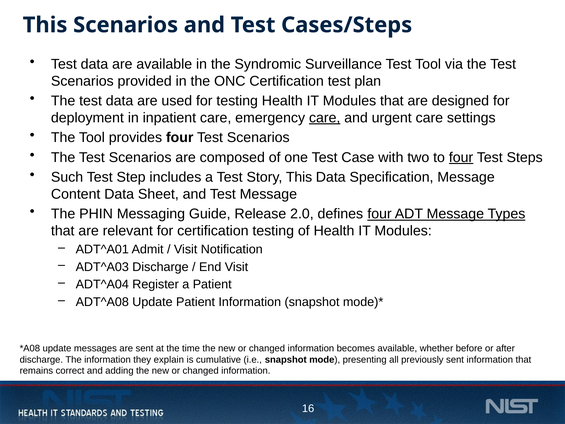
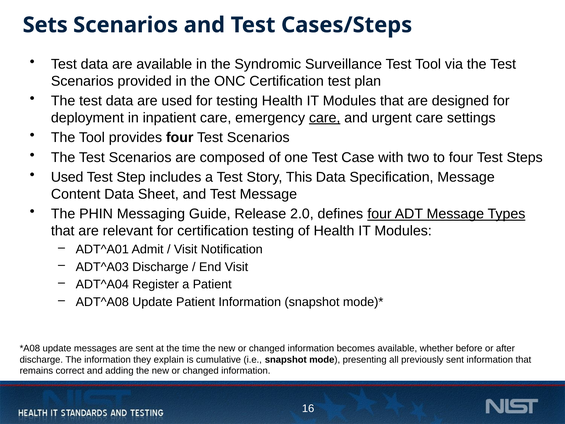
This at (45, 25): This -> Sets
four at (461, 157) underline: present -> none
Such at (67, 177): Such -> Used
